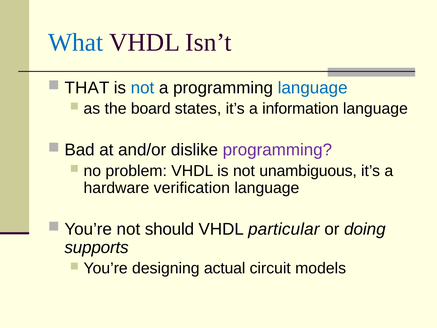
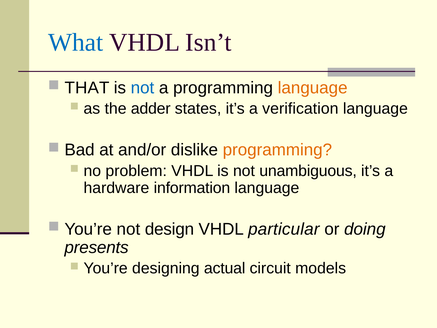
language at (313, 88) colour: blue -> orange
board: board -> adder
information: information -> verification
programming at (277, 150) colour: purple -> orange
verification: verification -> information
should: should -> design
supports: supports -> presents
